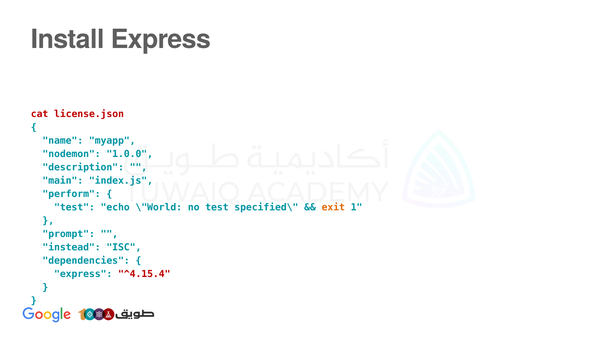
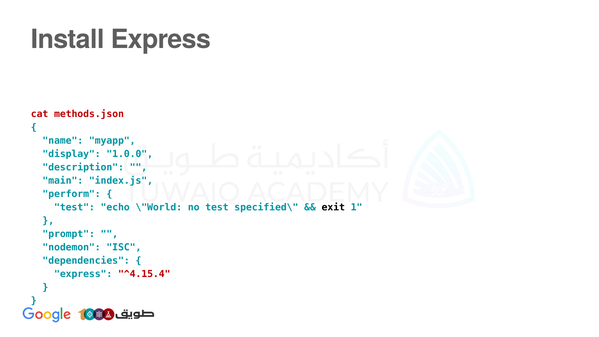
license.json: license.json -> methods.json
nodemon: nodemon -> display
exit colour: orange -> black
instead: instead -> nodemon
